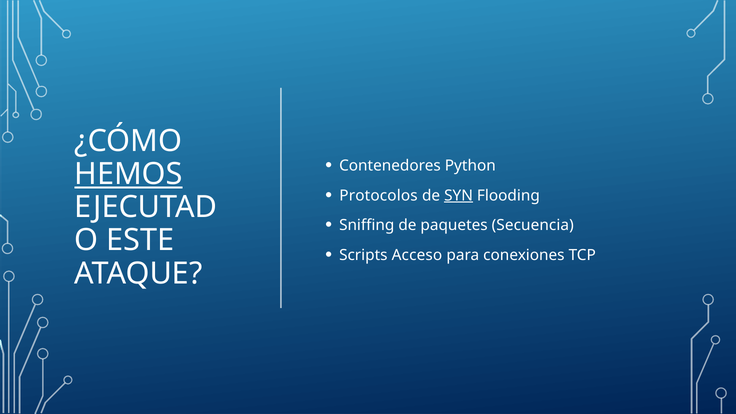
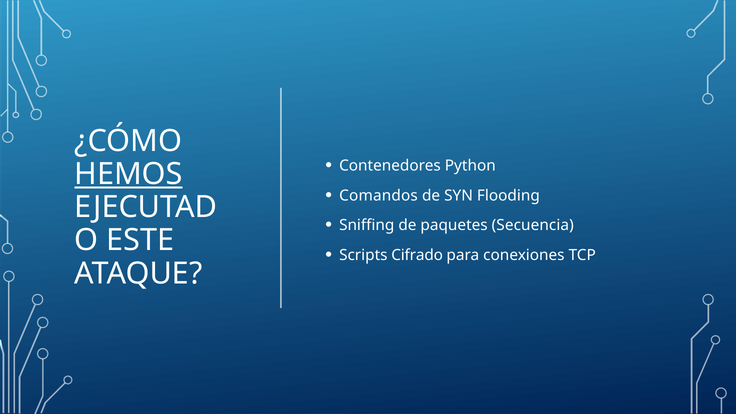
Protocolos: Protocolos -> Comandos
SYN underline: present -> none
Acceso: Acceso -> Cifrado
